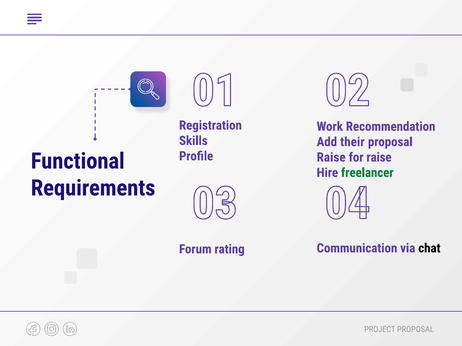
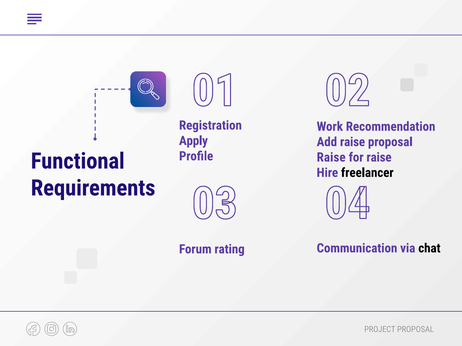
Skills: Skills -> Apply
Add their: their -> raise
freelancer colour: green -> black
